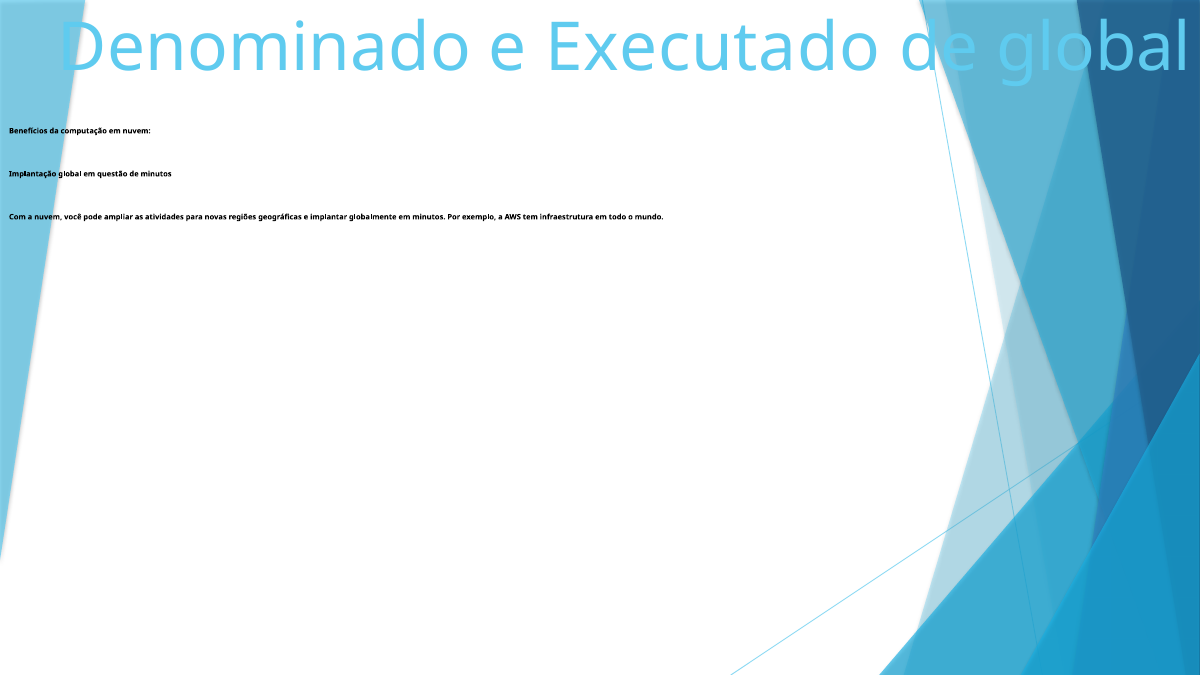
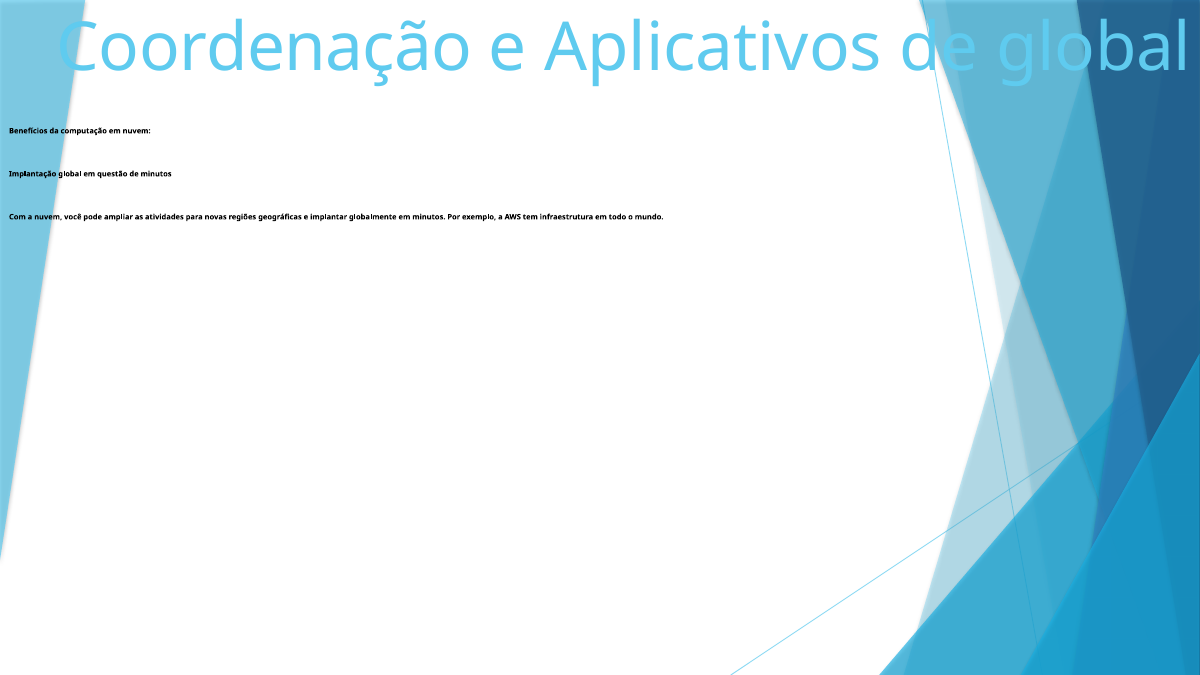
Denominado: Denominado -> Coordenação
Executado: Executado -> Aplicativos
